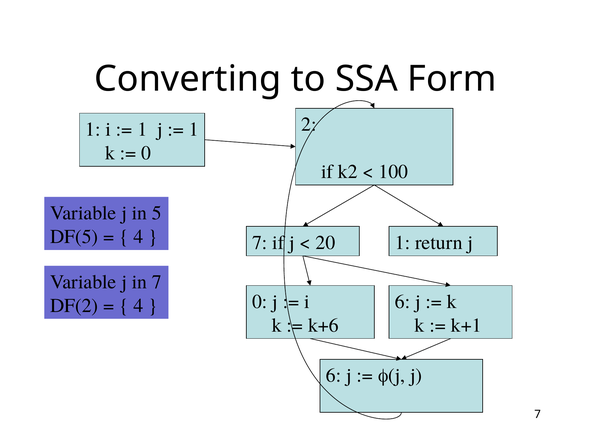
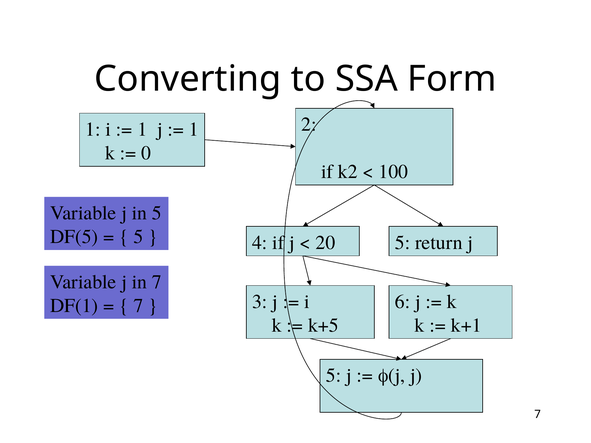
4 at (138, 237): 4 -> 5
7 at (260, 243): 7 -> 4
20 1: 1 -> 5
0 at (260, 302): 0 -> 3
DF(2: DF(2 -> DF(1
4 at (138, 306): 4 -> 7
k+6: k+6 -> k+5
6 at (334, 376): 6 -> 5
